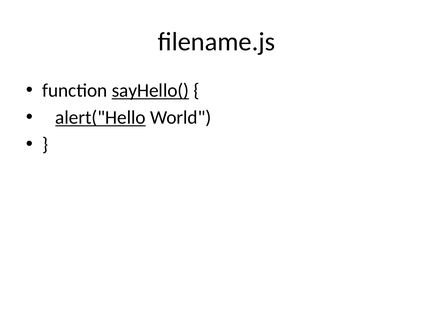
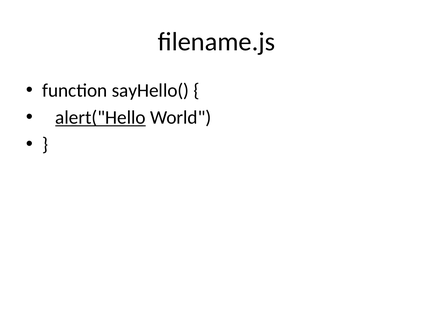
sayHello( underline: present -> none
